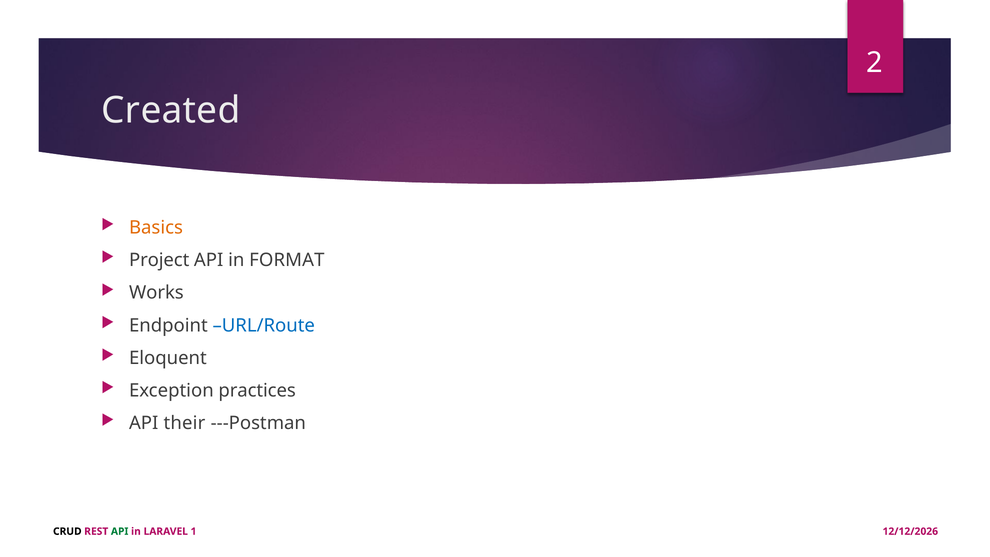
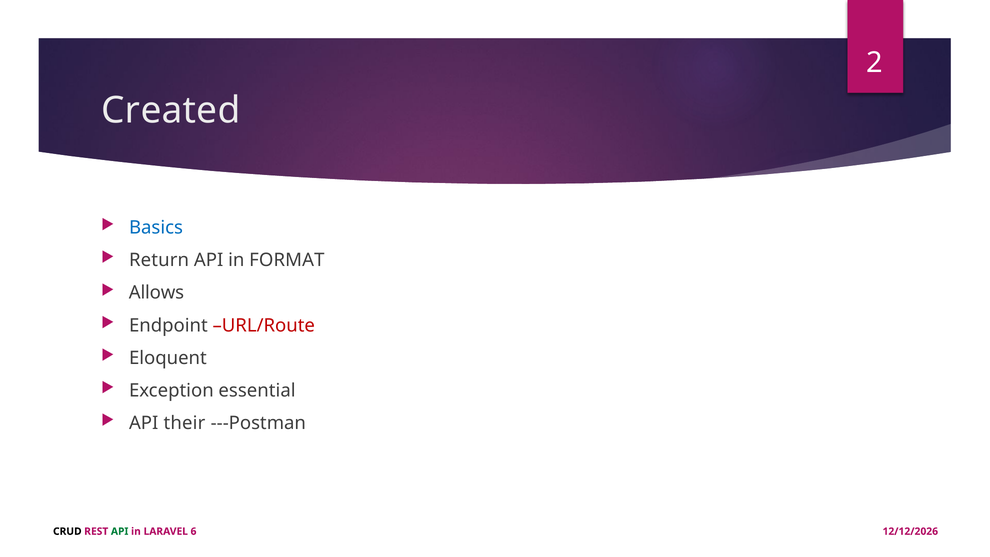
Basics colour: orange -> blue
Project: Project -> Return
Works: Works -> Allows
URL/Route colour: blue -> red
practices: practices -> essential
1: 1 -> 6
